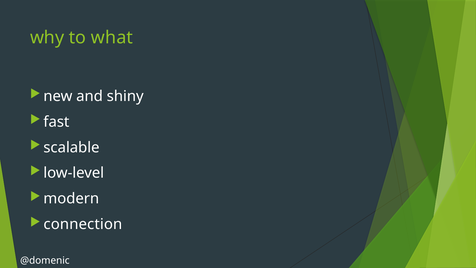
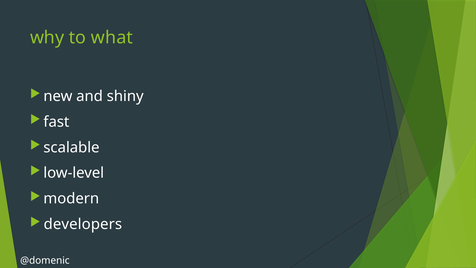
connection: connection -> developers
